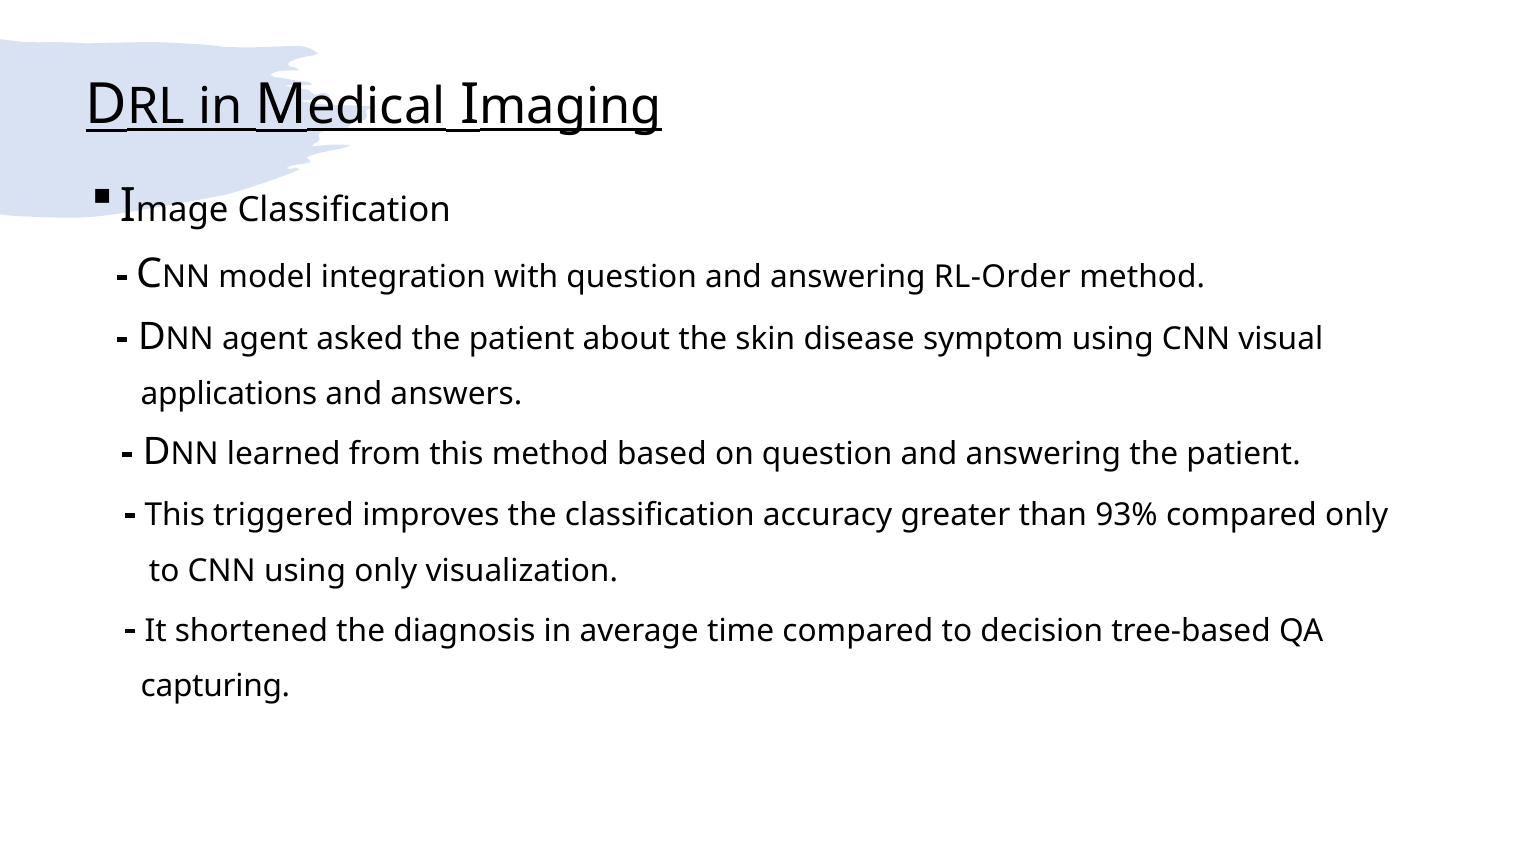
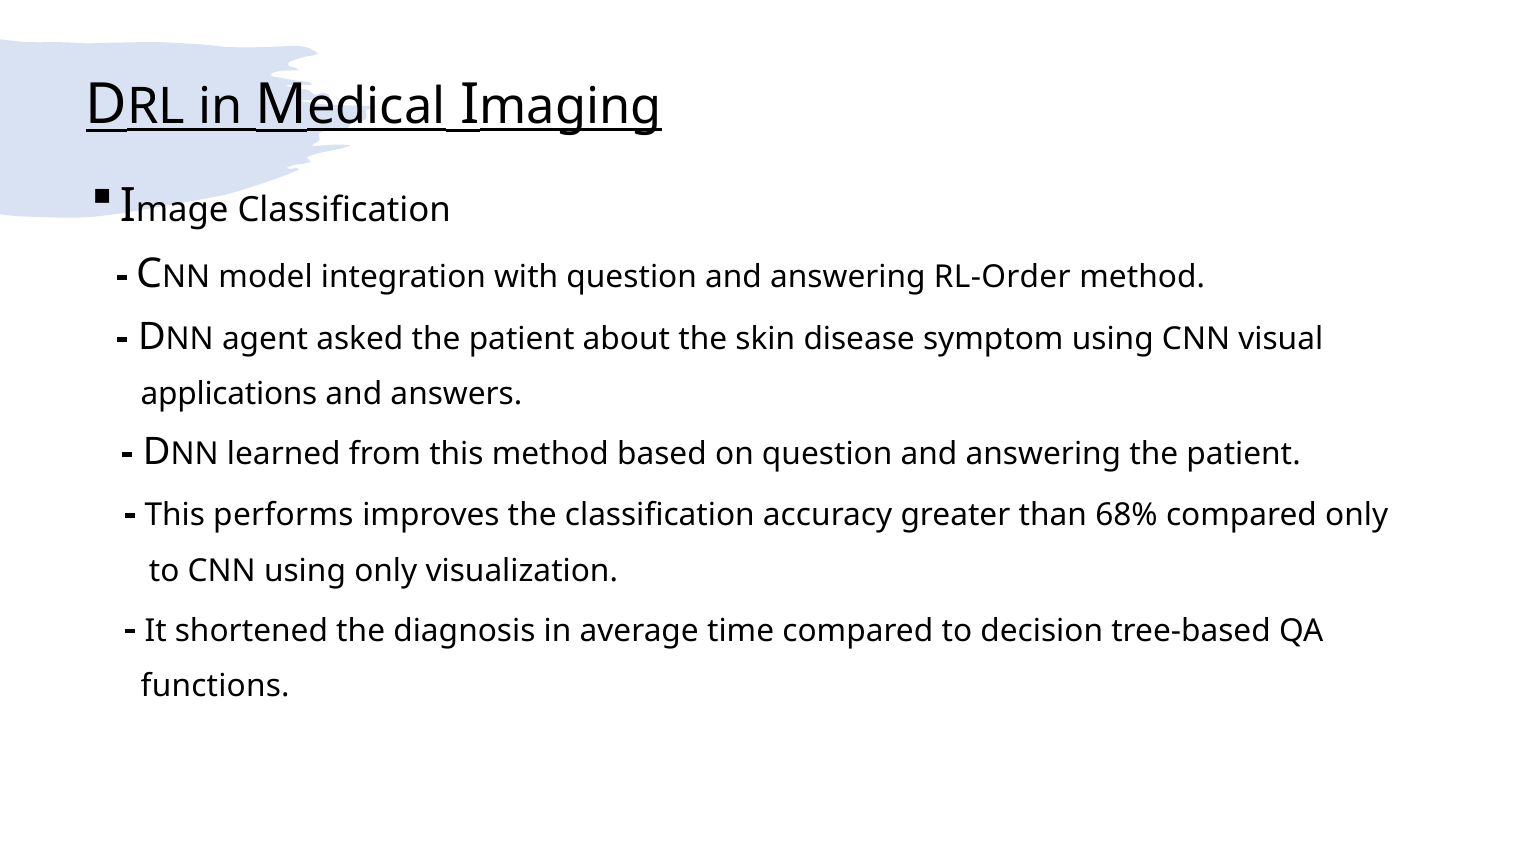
triggered: triggered -> performs
93%: 93% -> 68%
capturing: capturing -> functions
